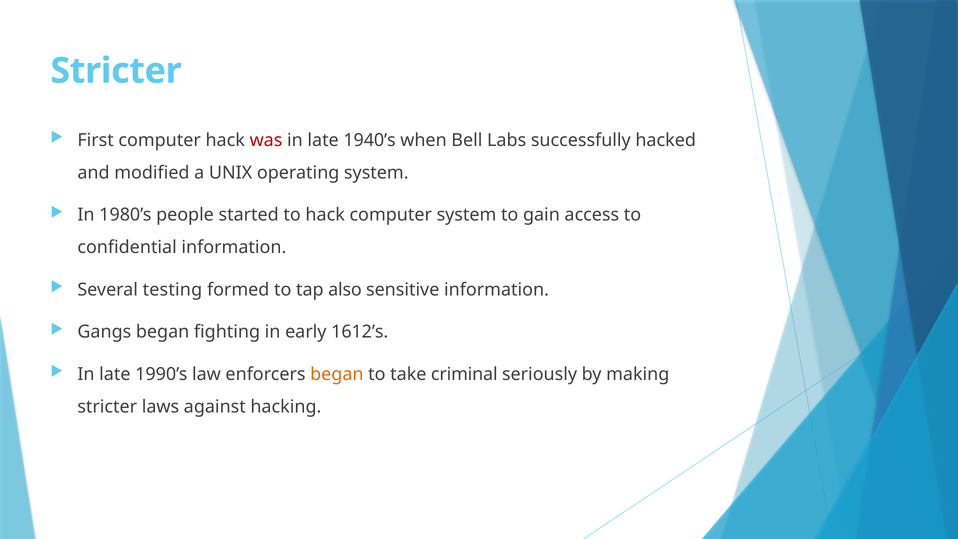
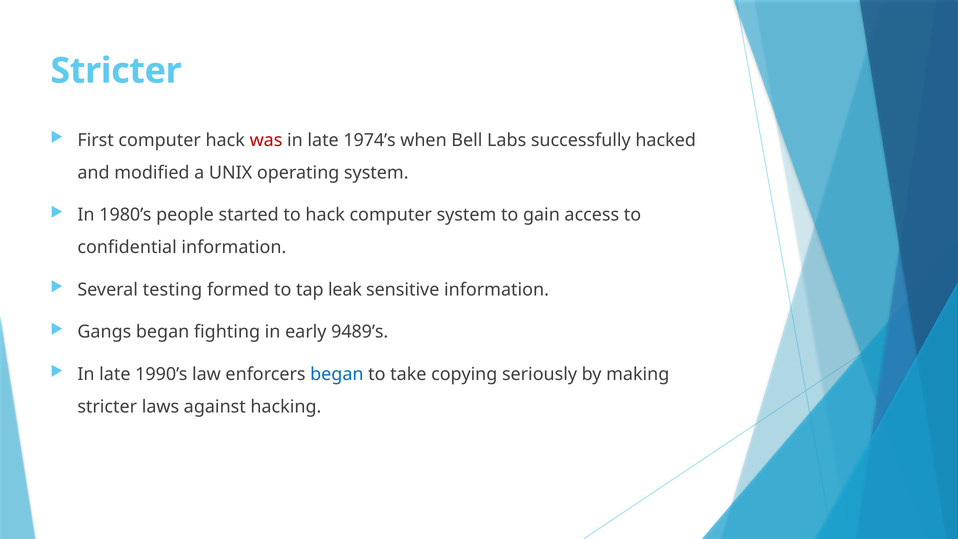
1940’s: 1940’s -> 1974’s
also: also -> leak
1612’s: 1612’s -> 9489’s
began at (337, 374) colour: orange -> blue
criminal: criminal -> copying
